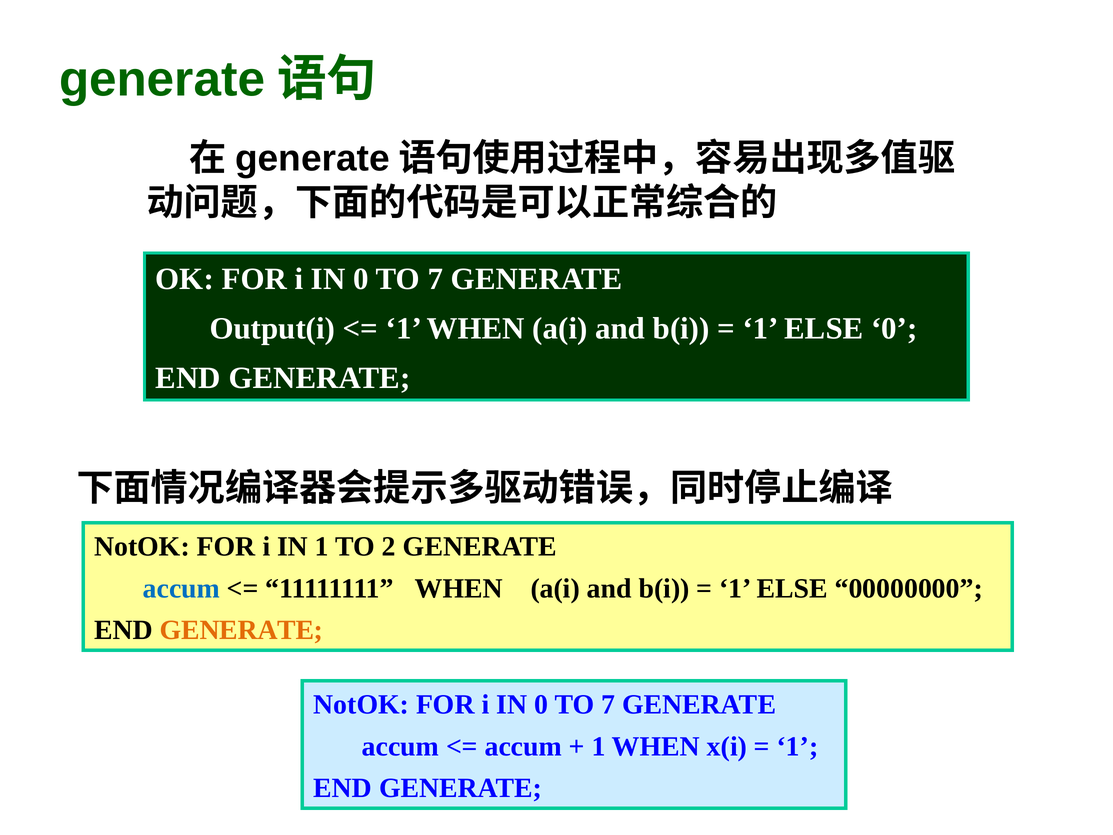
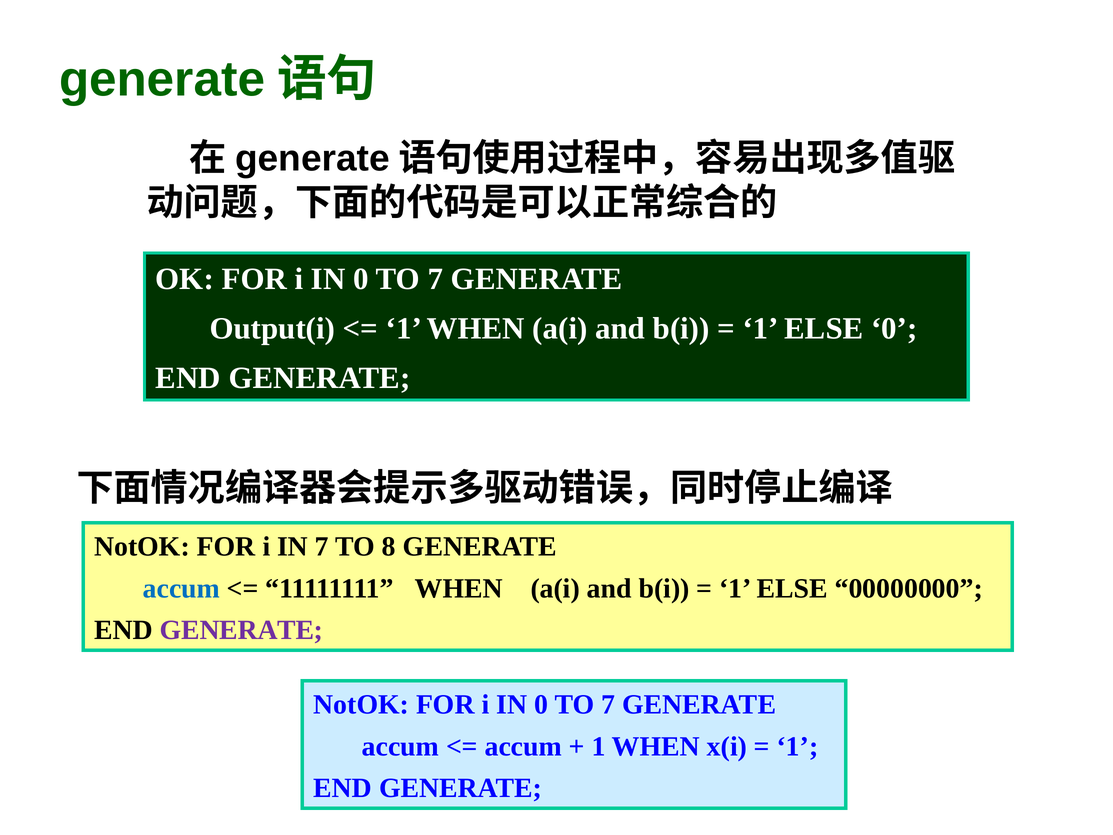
IN 1: 1 -> 7
2: 2 -> 8
GENERATE at (242, 630) colour: orange -> purple
